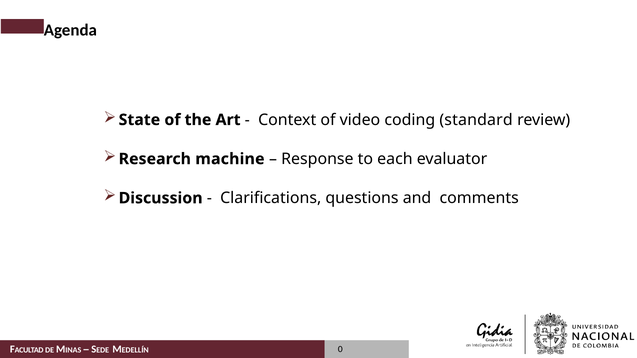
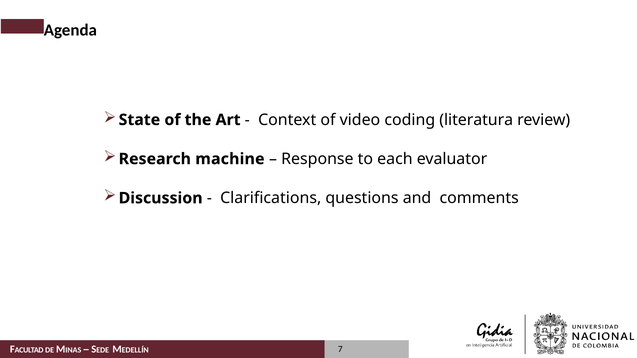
standard: standard -> literatura
0: 0 -> 7
